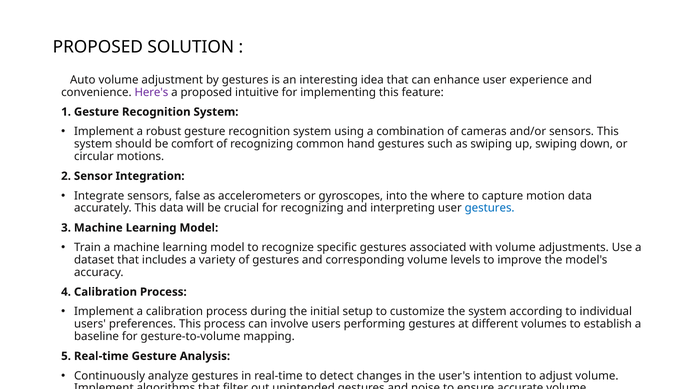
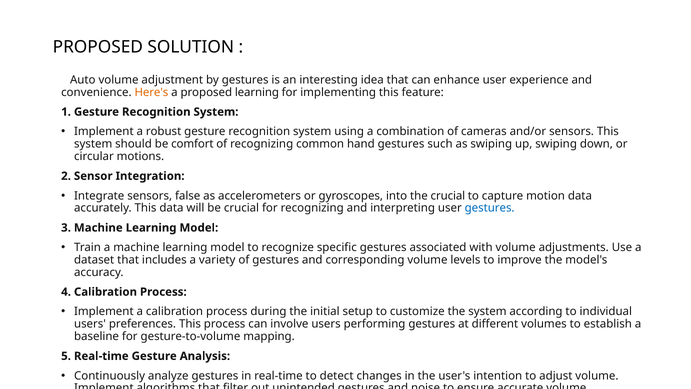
Here's colour: purple -> orange
proposed intuitive: intuitive -> learning
the where: where -> crucial
